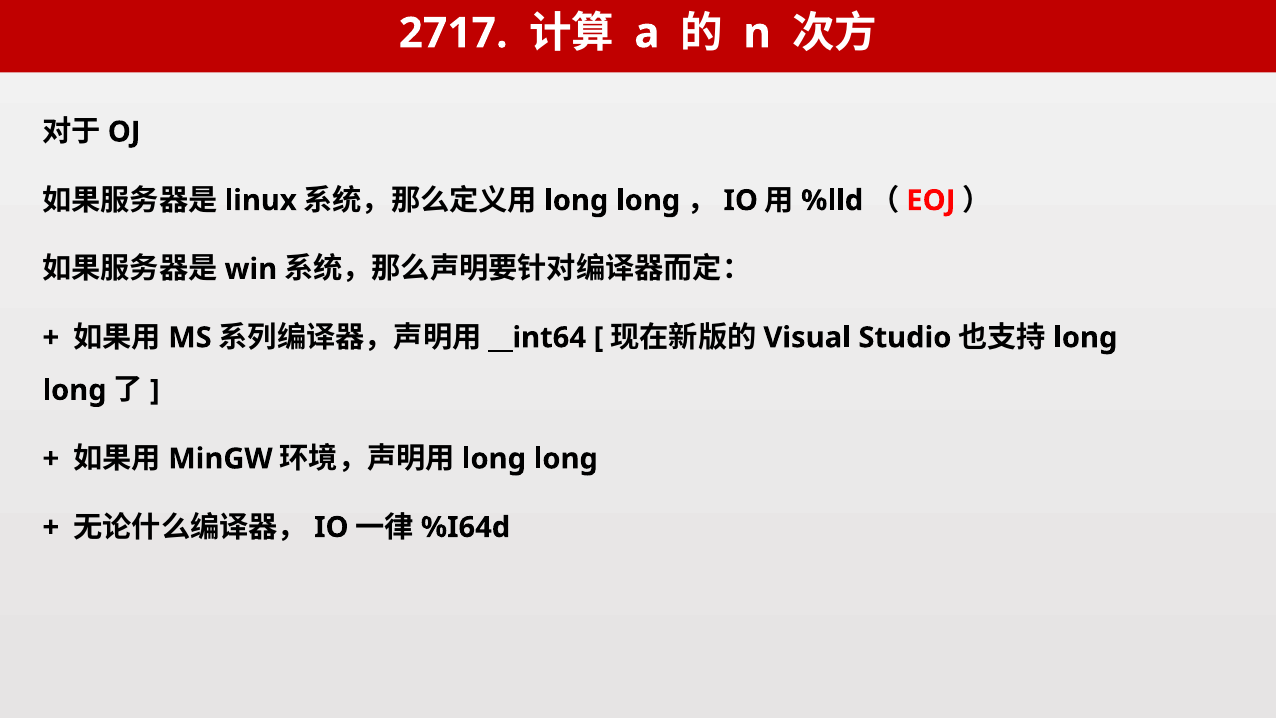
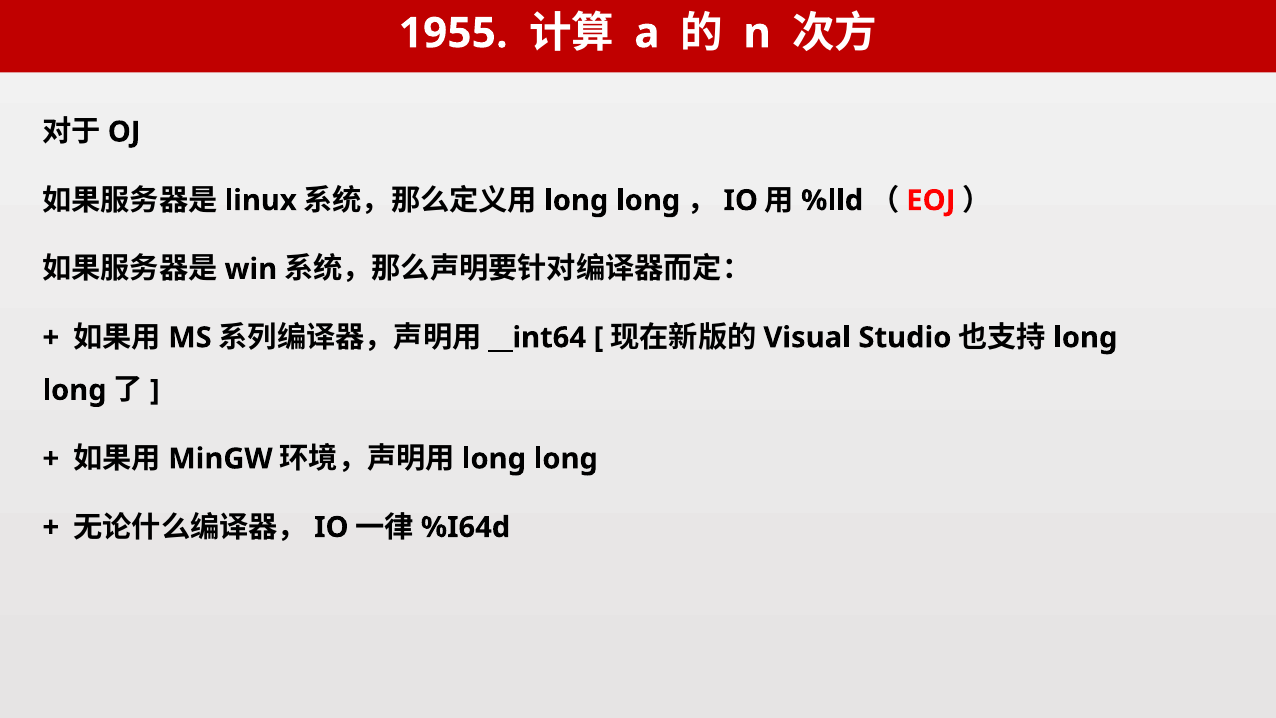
2717: 2717 -> 1955
